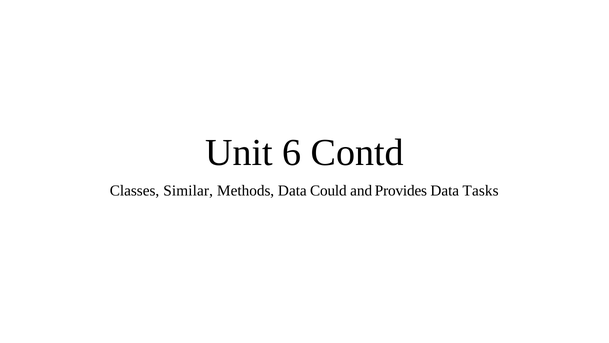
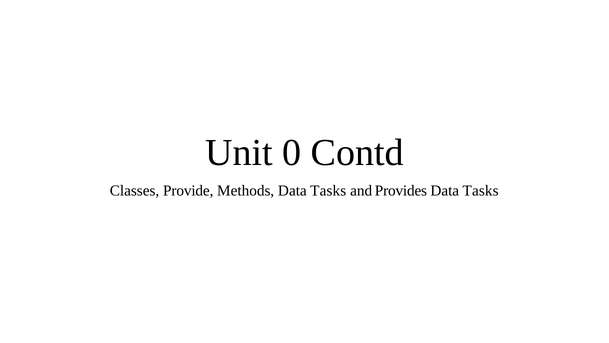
6: 6 -> 0
Similar: Similar -> Provide
Methods Data Could: Could -> Tasks
